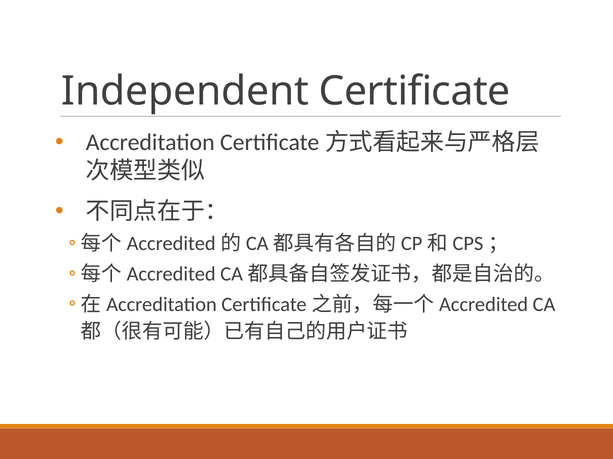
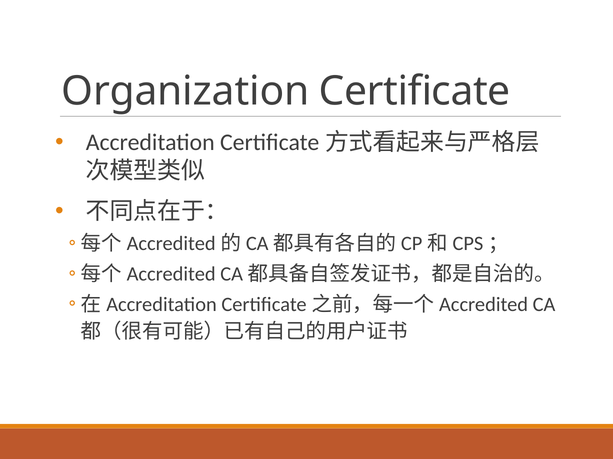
Independent: Independent -> Organization
